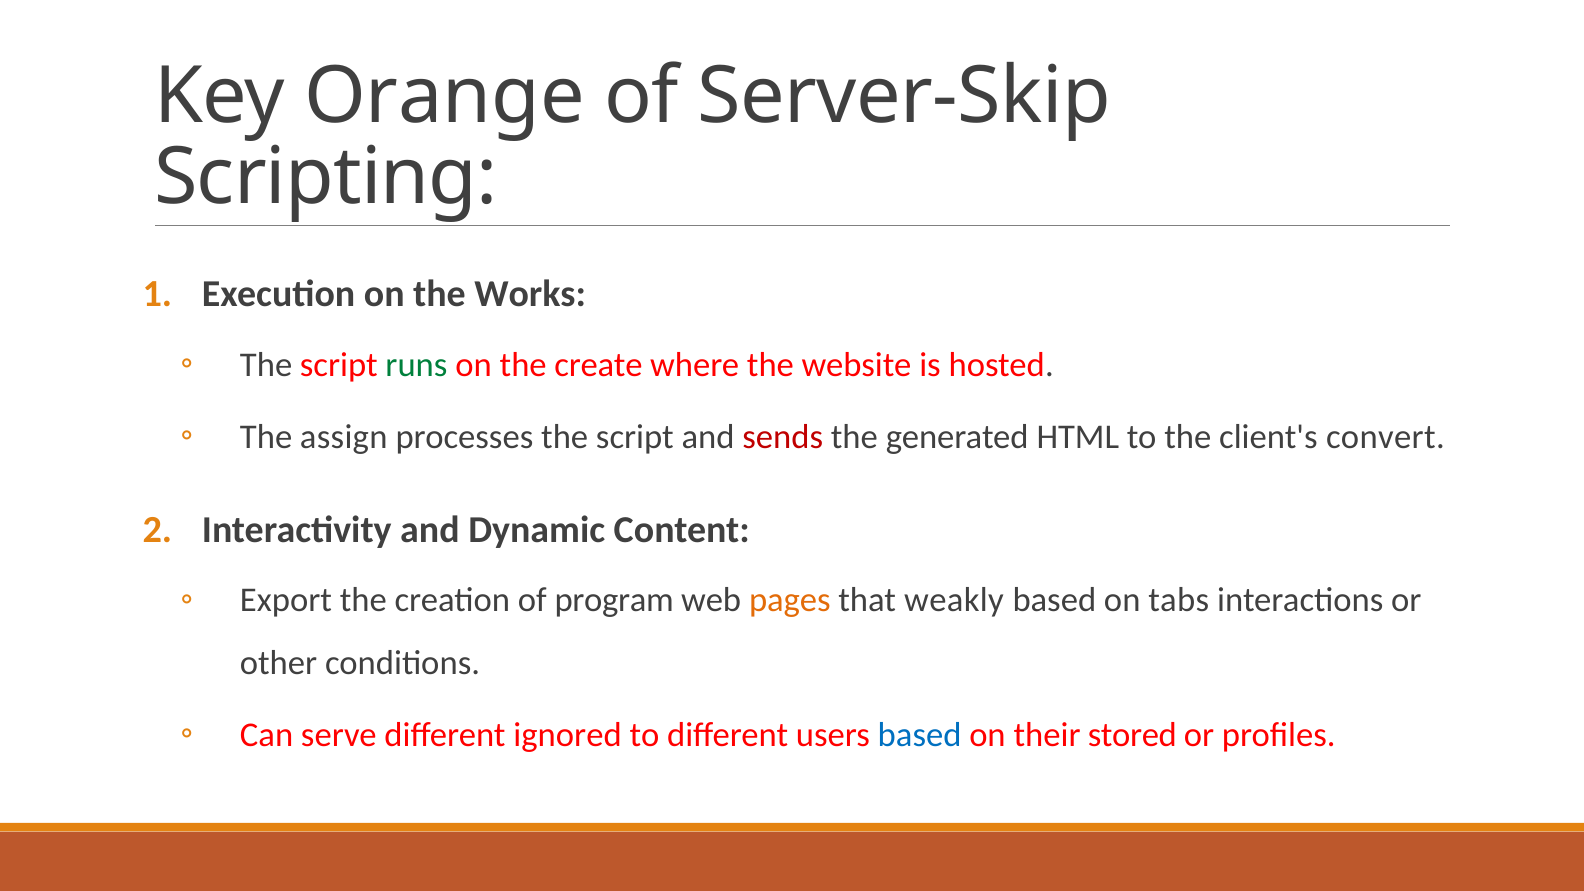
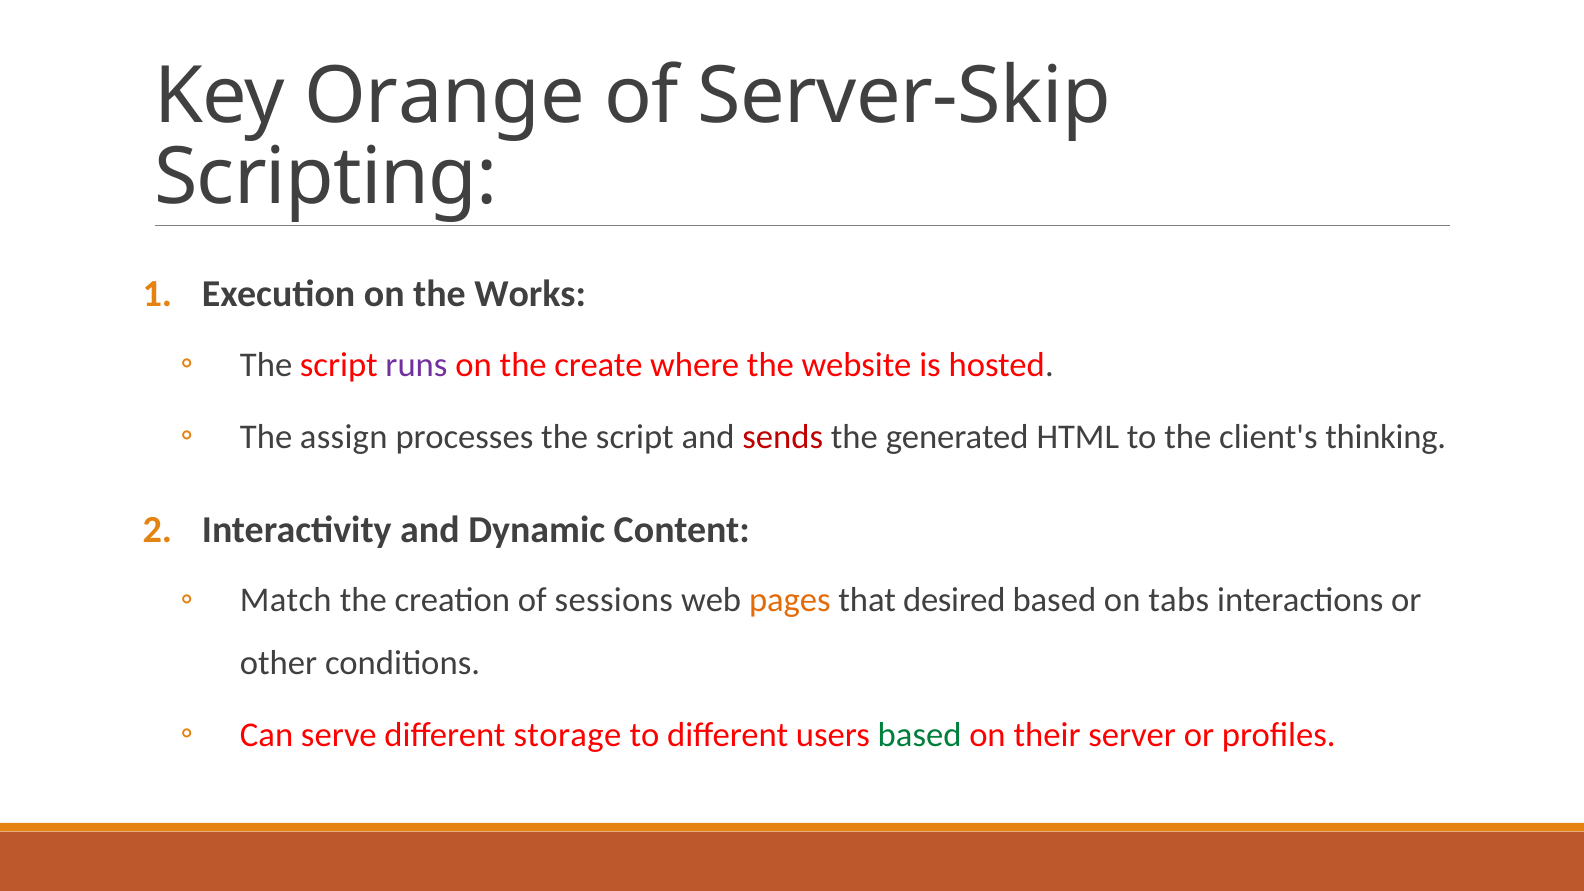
runs colour: green -> purple
convert: convert -> thinking
Export: Export -> Match
program: program -> sessions
weakly: weakly -> desired
ignored: ignored -> storage
based at (920, 735) colour: blue -> green
stored: stored -> server
